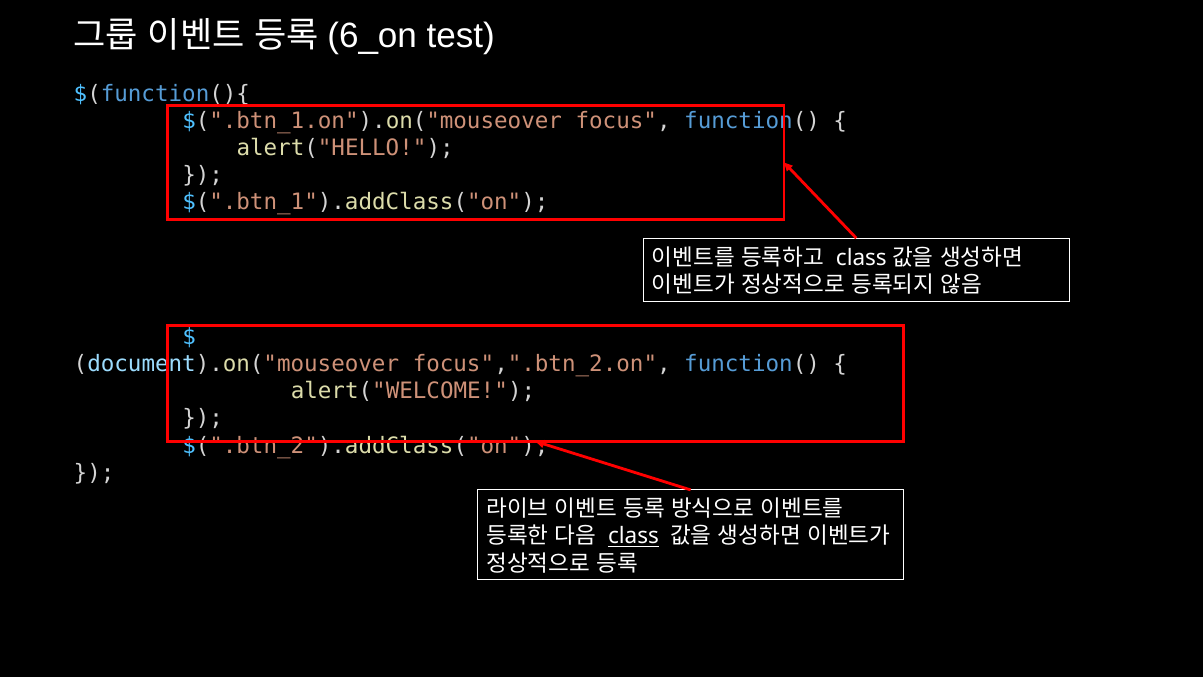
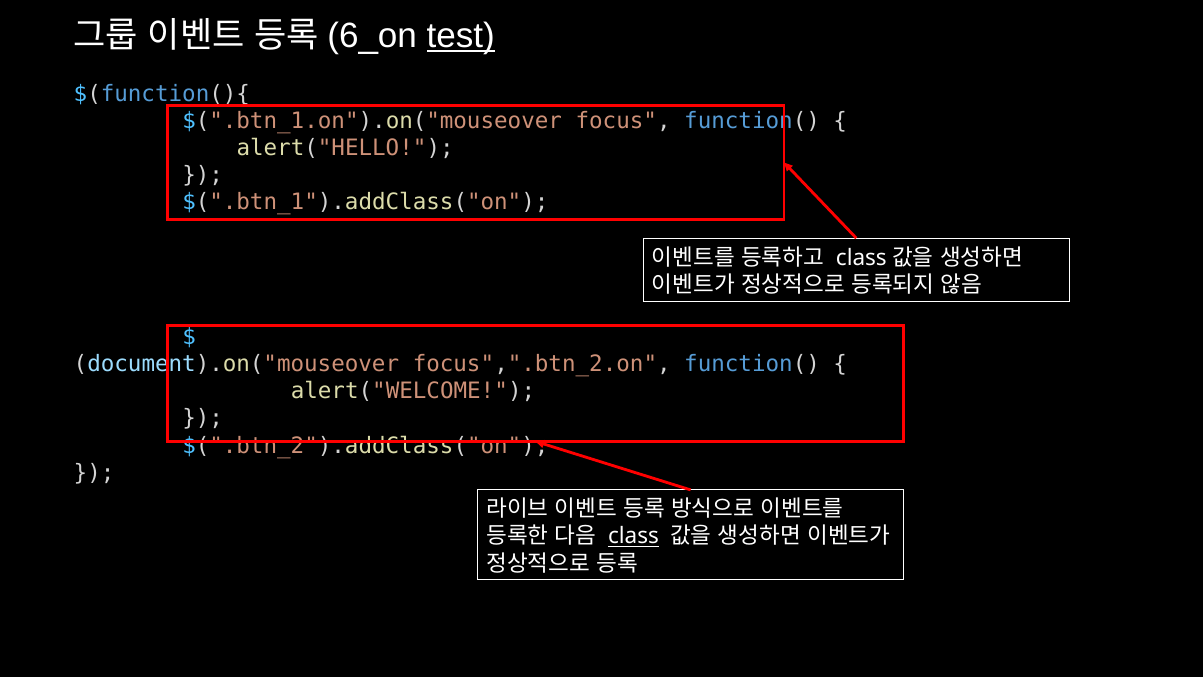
test underline: none -> present
